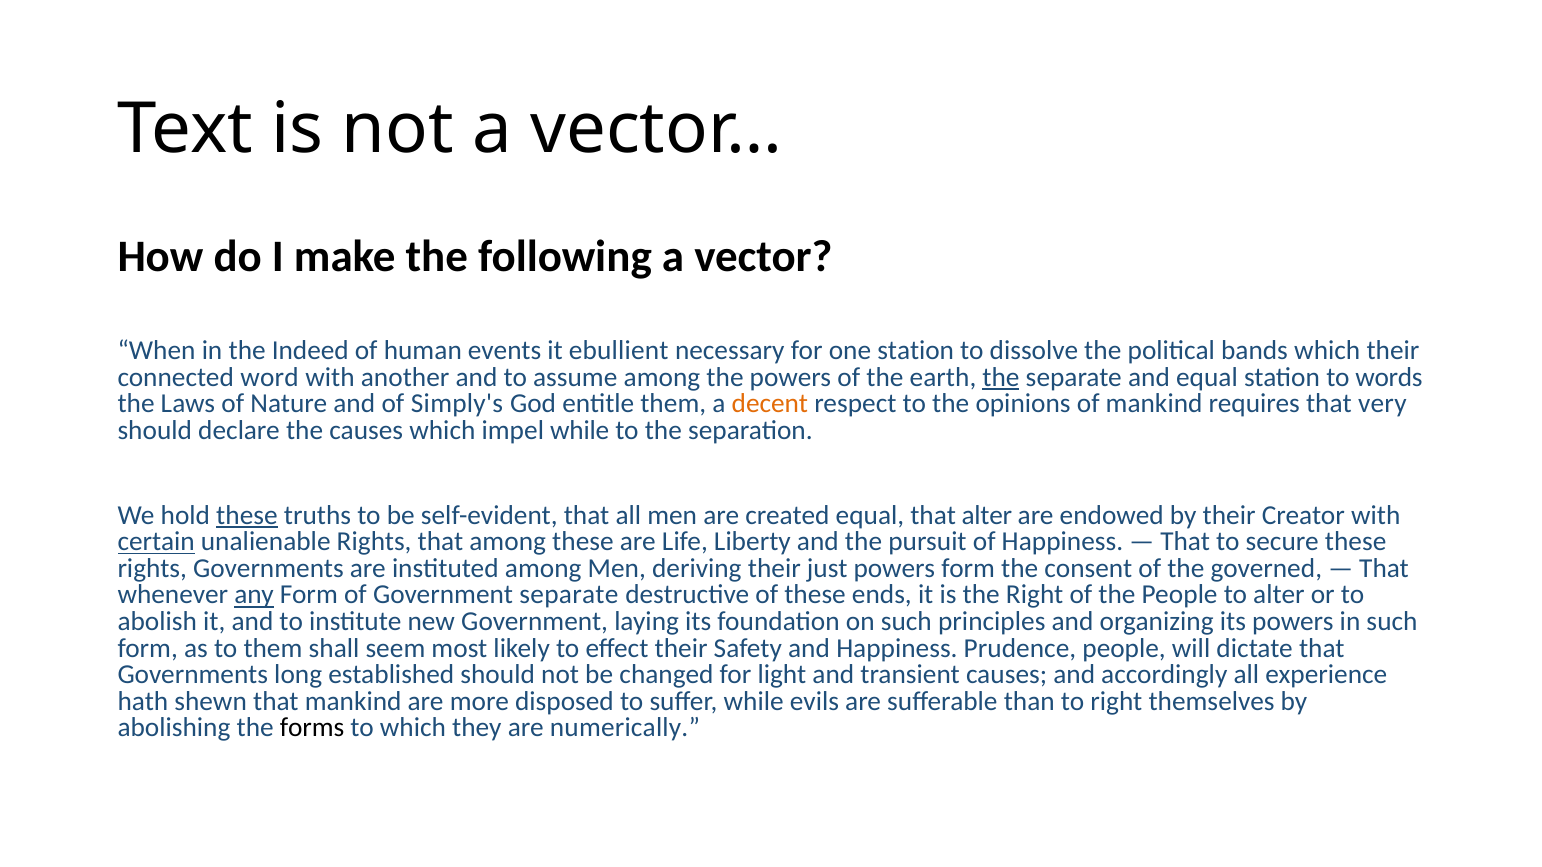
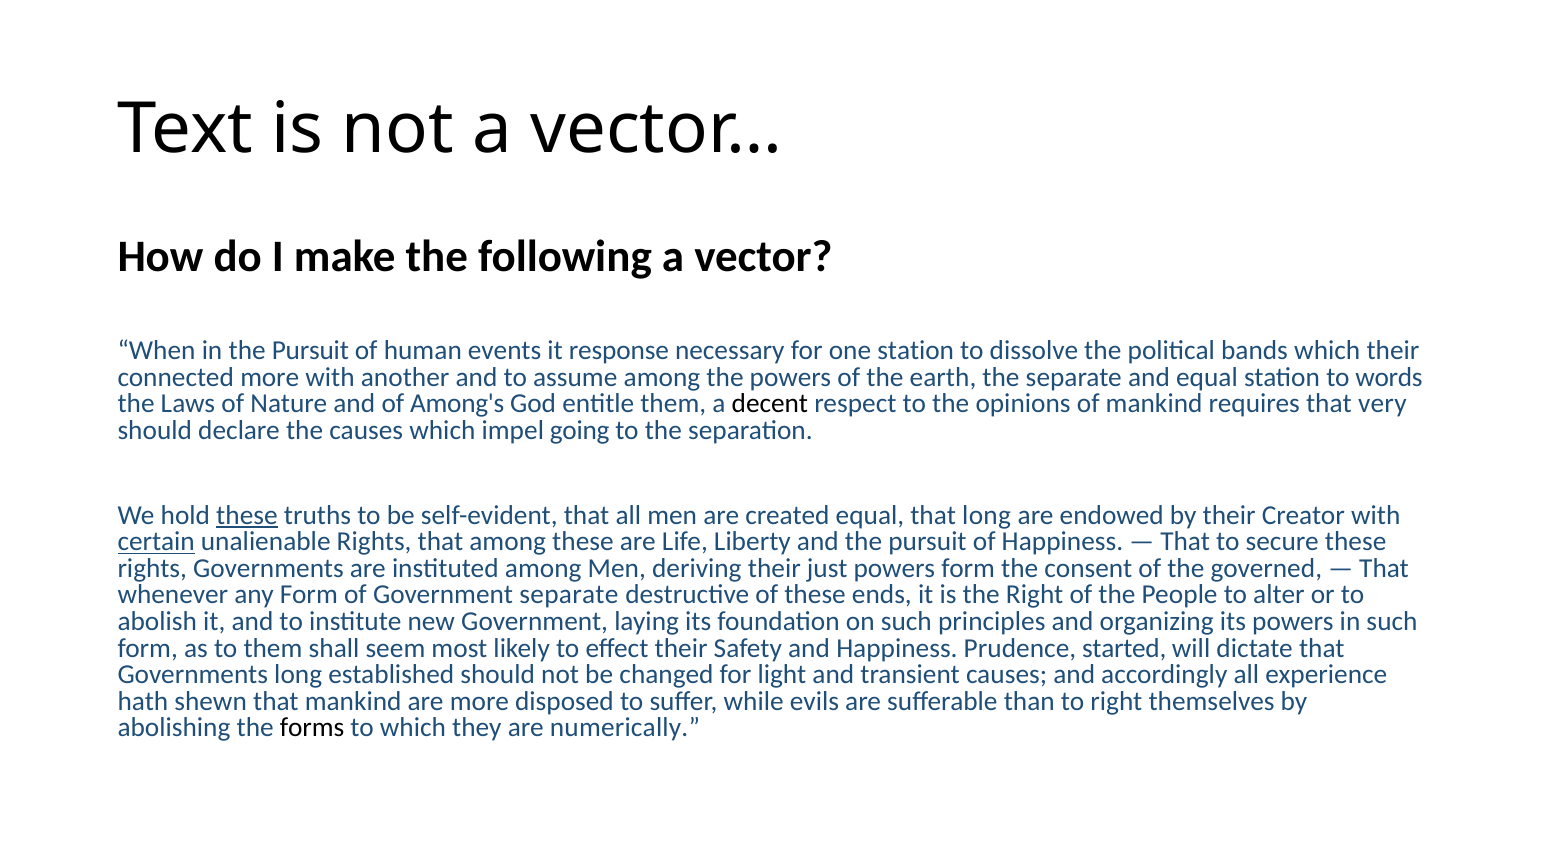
in the Indeed: Indeed -> Pursuit
ebullient: ebullient -> response
connected word: word -> more
the at (1001, 378) underline: present -> none
Simply's: Simply's -> Among's
decent colour: orange -> black
impel while: while -> going
that alter: alter -> long
any underline: present -> none
Prudence people: people -> started
